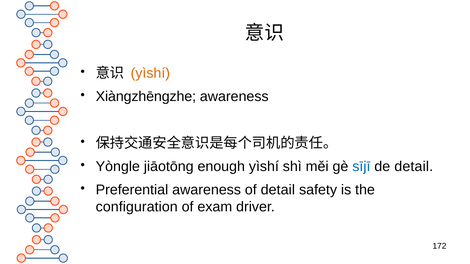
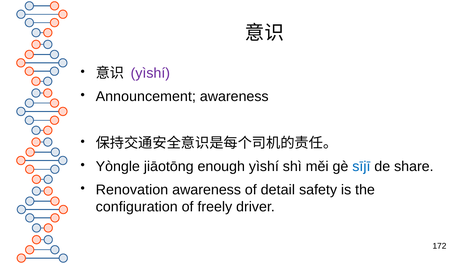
yìshí at (150, 73) colour: orange -> purple
Xiàngzhēngzhe: Xiàngzhēngzhe -> Announcement
de detail: detail -> share
Preferential: Preferential -> Renovation
exam: exam -> freely
